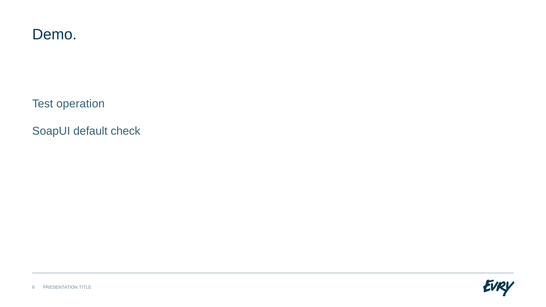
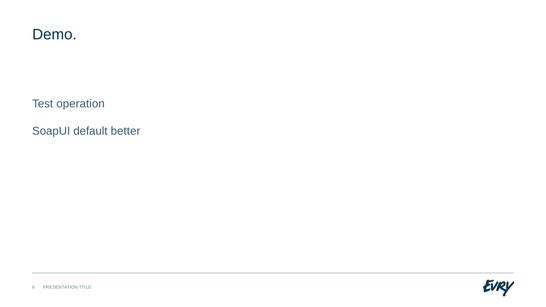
check: check -> better
